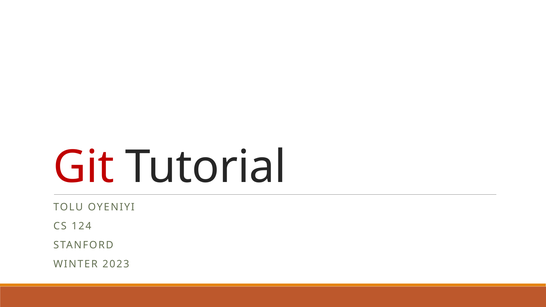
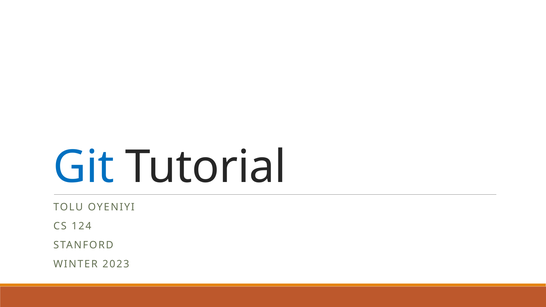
Git colour: red -> blue
